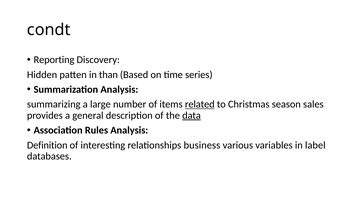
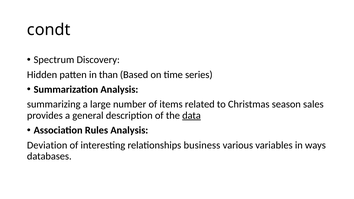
Reporting: Reporting -> Spectrum
related underline: present -> none
Definition: Definition -> Deviation
label: label -> ways
